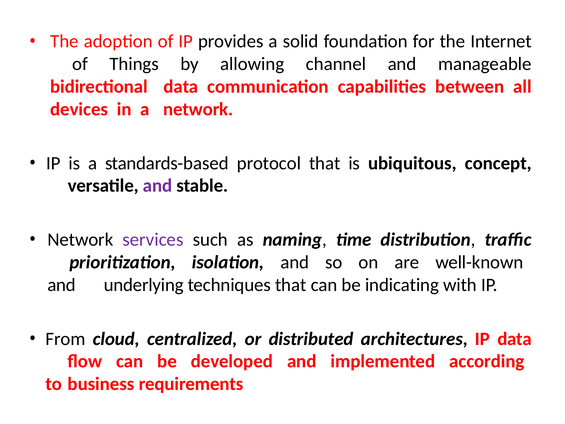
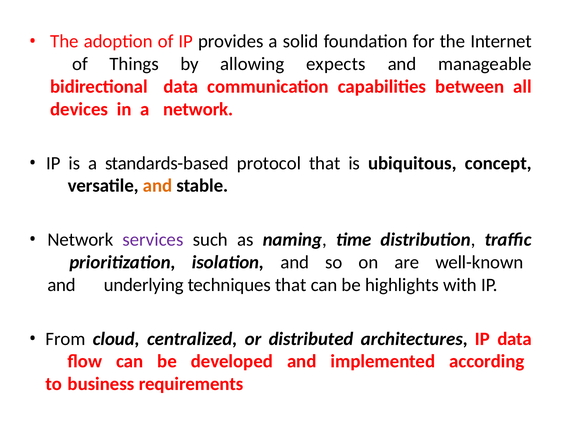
channel: channel -> expects
and at (158, 186) colour: purple -> orange
indicating: indicating -> highlights
